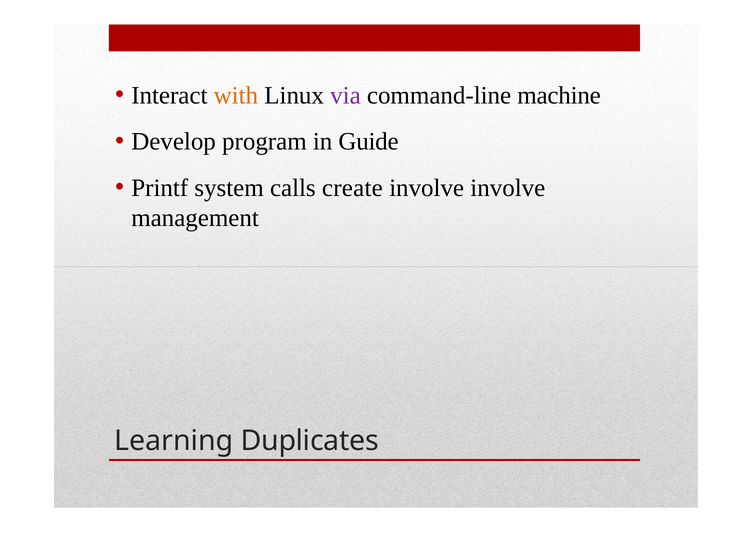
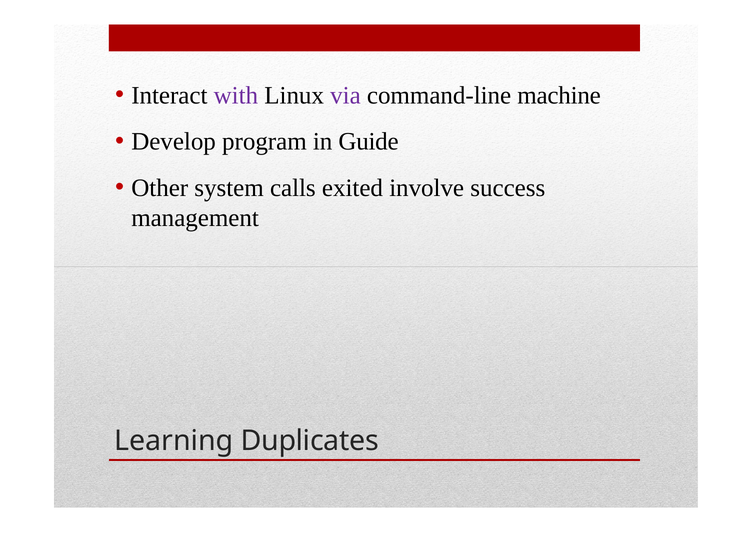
with colour: orange -> purple
Printf: Printf -> Other
create: create -> exited
involve involve: involve -> success
